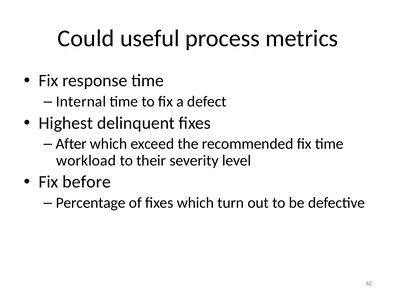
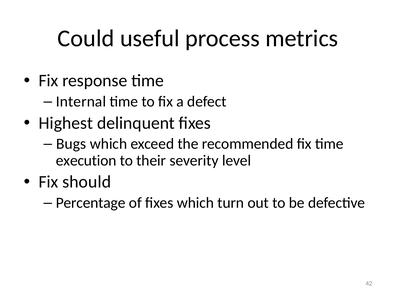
After: After -> Bugs
workload: workload -> execution
before: before -> should
